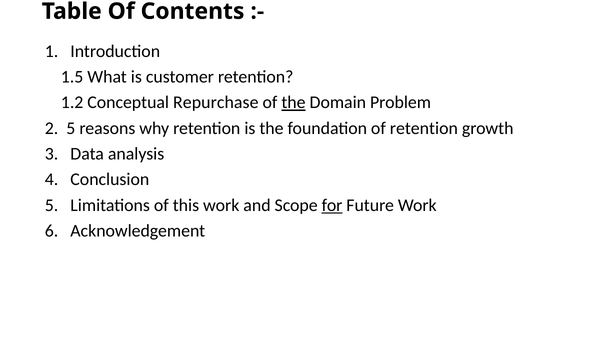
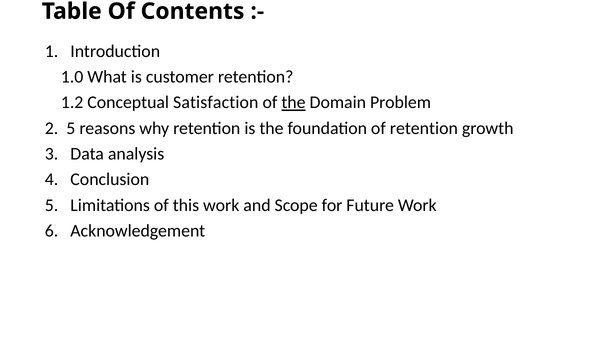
1.5: 1.5 -> 1.0
Repurchase: Repurchase -> Satisfaction
for underline: present -> none
